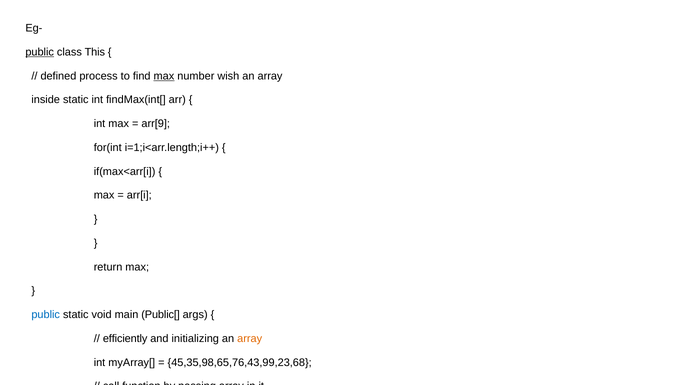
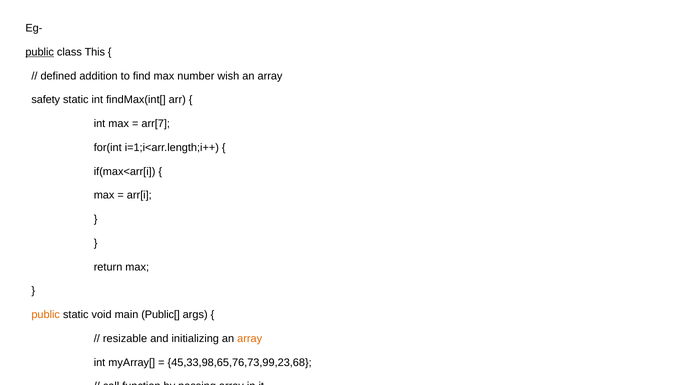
process: process -> addition
max at (164, 76) underline: present -> none
inside: inside -> safety
arr[9: arr[9 -> arr[7
public at (46, 314) colour: blue -> orange
efficiently: efficiently -> resizable
45,35,98,65,76,43,99,23,68: 45,35,98,65,76,43,99,23,68 -> 45,33,98,65,76,73,99,23,68
